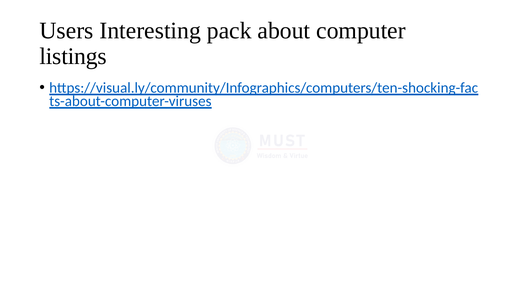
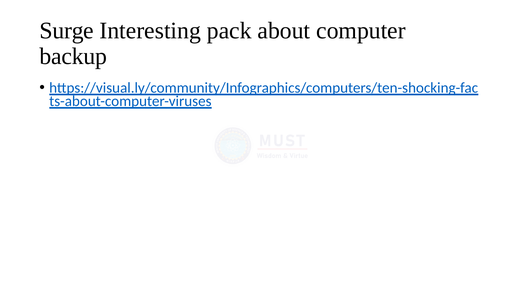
Users: Users -> Surge
listings: listings -> backup
